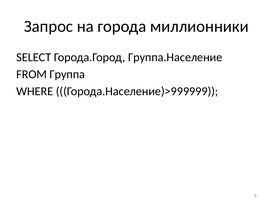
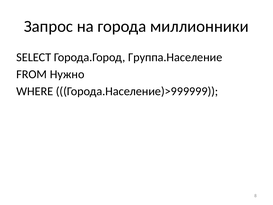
Группа: Группа -> Нужно
